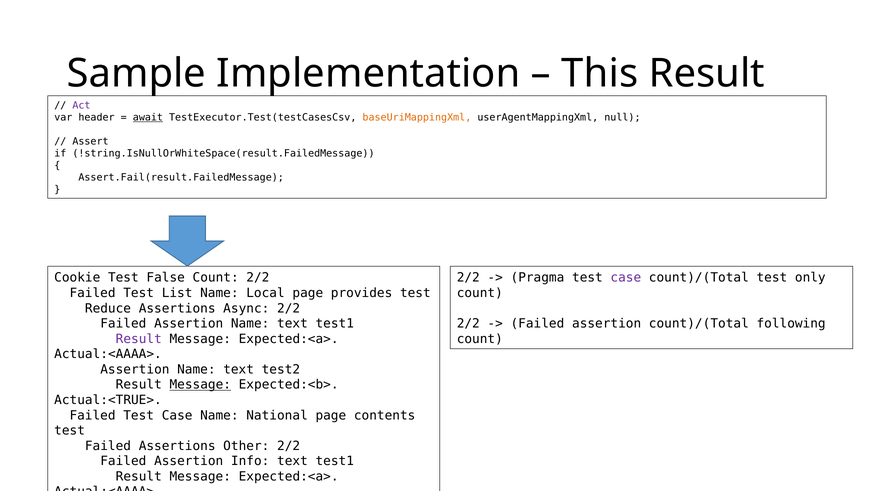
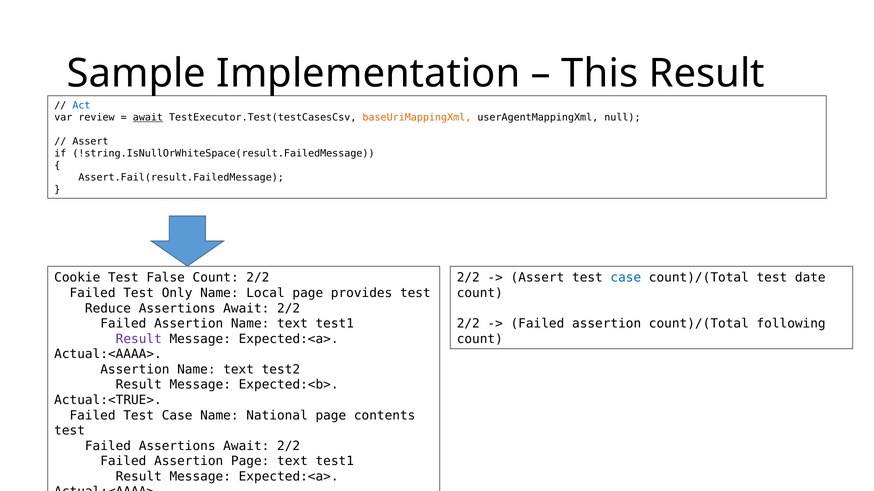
Act colour: purple -> blue
header: header -> review
Pragma at (537, 278): Pragma -> Assert
case at (626, 278) colour: purple -> blue
only: only -> date
List: List -> Only
Async at (246, 309): Async -> Await
Message at (200, 385) underline: present -> none
Failed Assertions Other: Other -> Await
Assertion Info: Info -> Page
